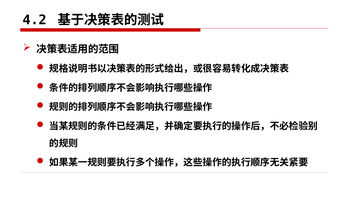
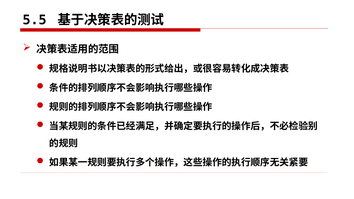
4.2: 4.2 -> 5.5
